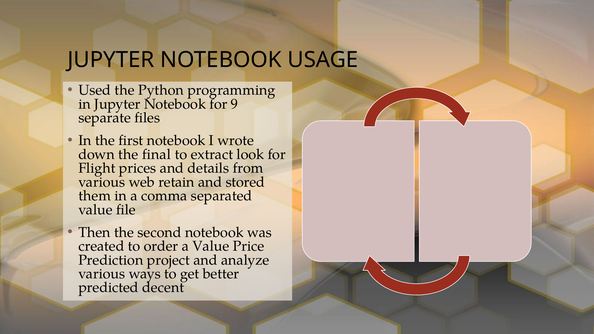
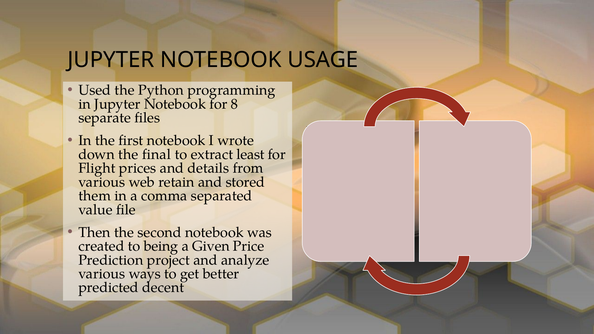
9: 9 -> 8
look: look -> least
order: order -> being
a Value: Value -> Given
